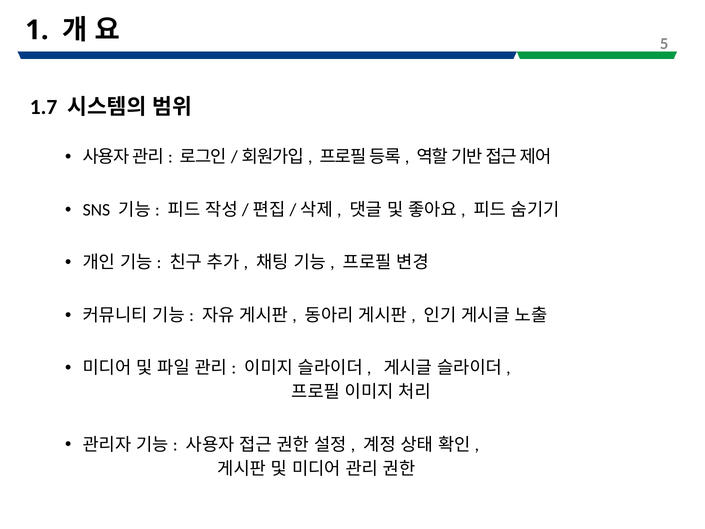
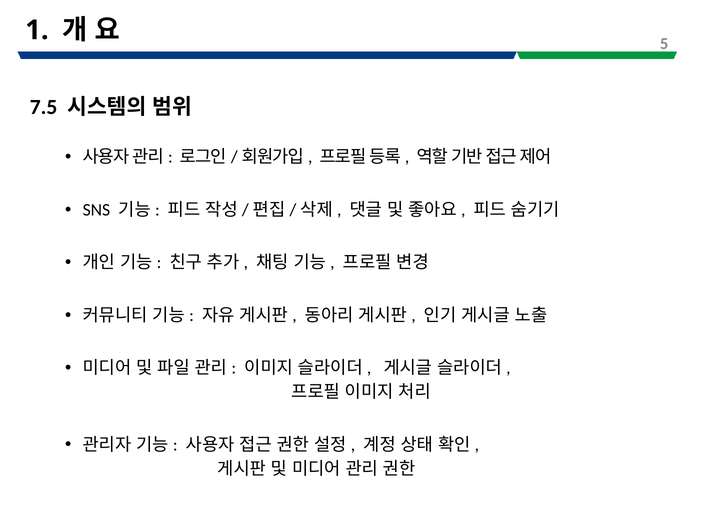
1.7: 1.7 -> 7.5
